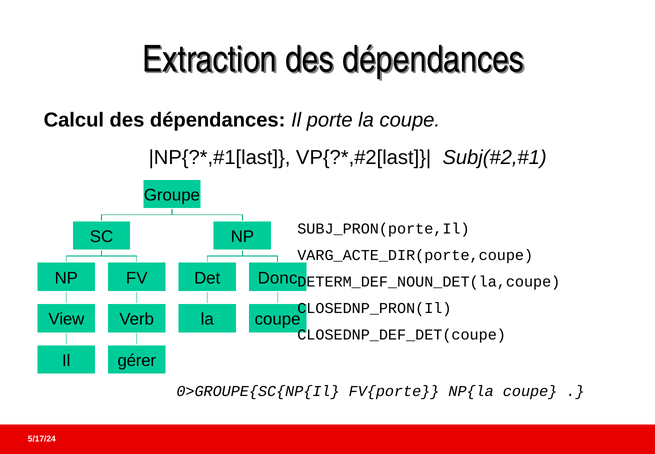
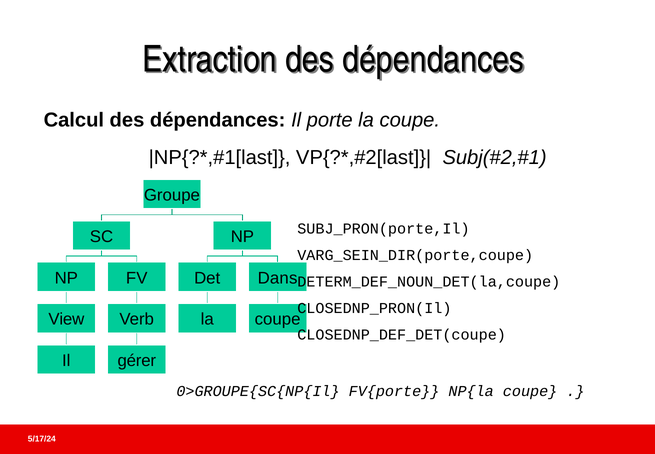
VARG_ACTE_DIR(porte,coupe: VARG_ACTE_DIR(porte,coupe -> VARG_SEIN_DIR(porte,coupe
Donc: Donc -> Dans
